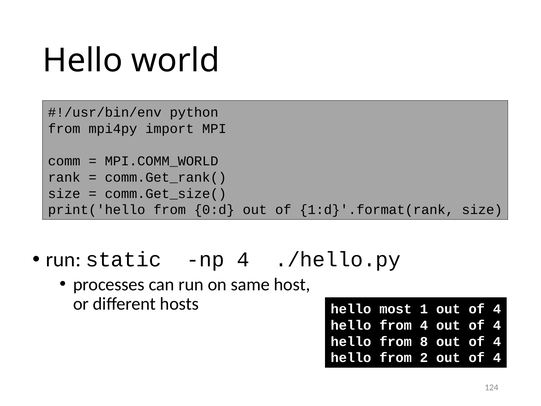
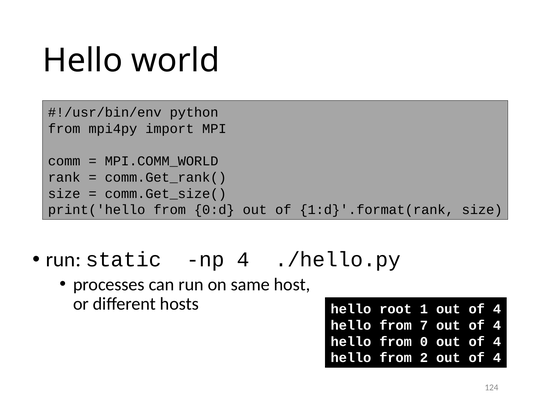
most: most -> root
from 4: 4 -> 7
8: 8 -> 0
